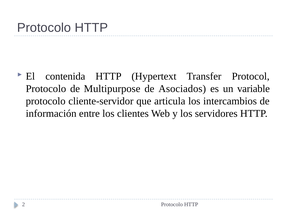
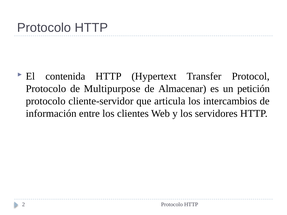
Asociados: Asociados -> Almacenar
variable: variable -> petición
